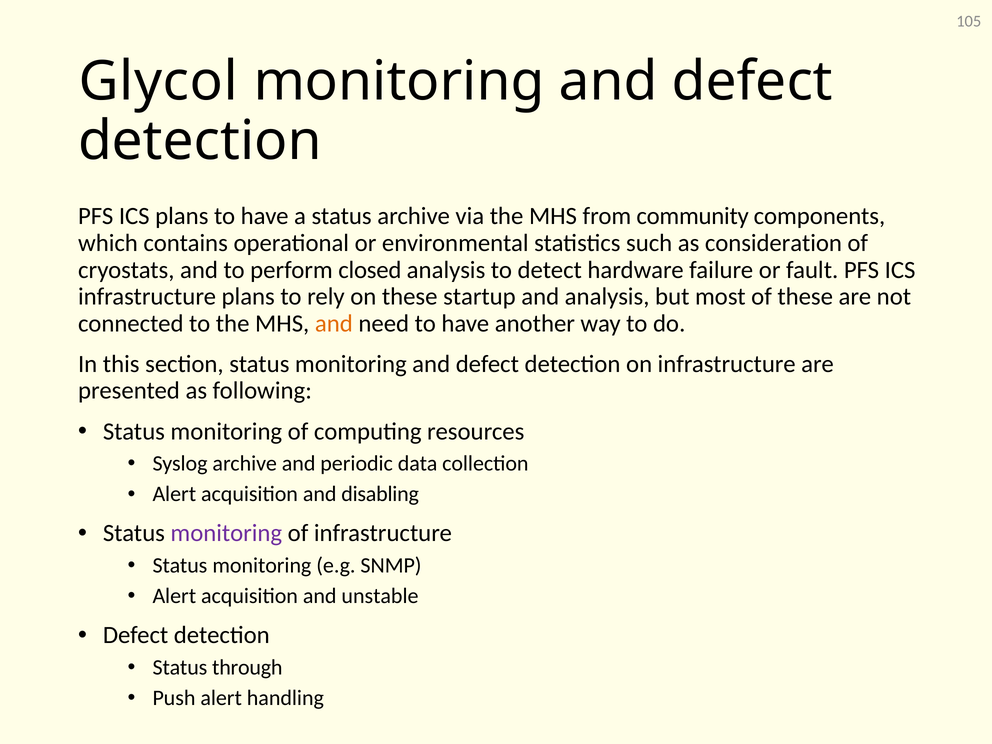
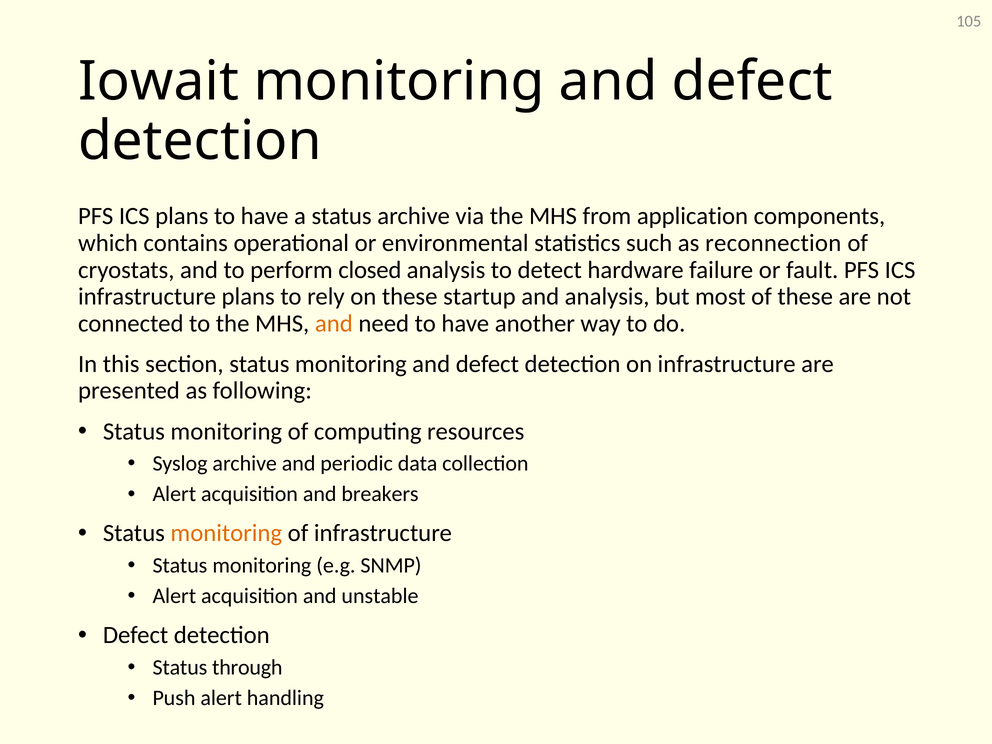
Glycol: Glycol -> Iowait
community: community -> application
consideration: consideration -> reconnection
disabling: disabling -> breakers
monitoring at (226, 533) colour: purple -> orange
